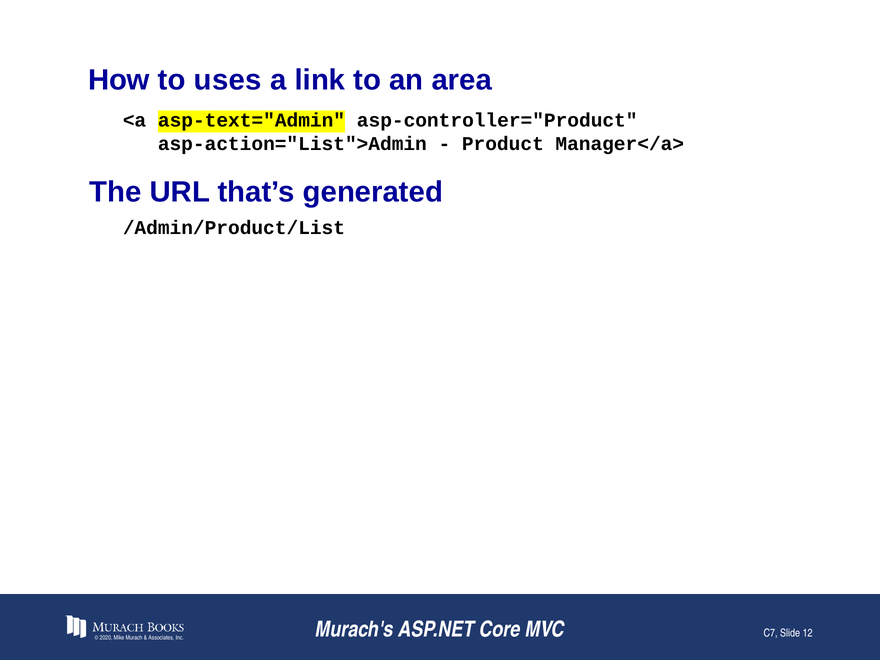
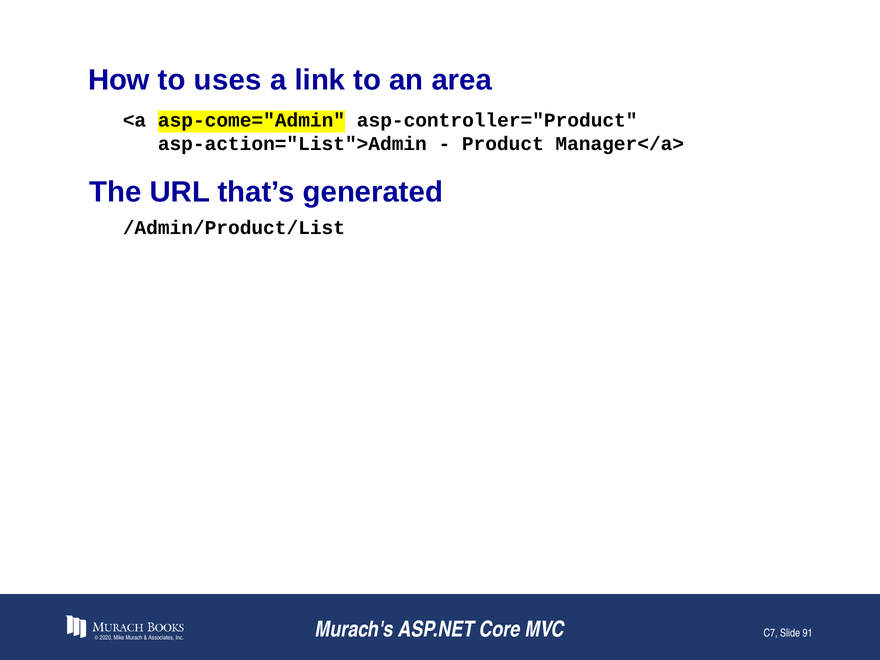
asp-text="Admin: asp-text="Admin -> asp-come="Admin
12: 12 -> 91
